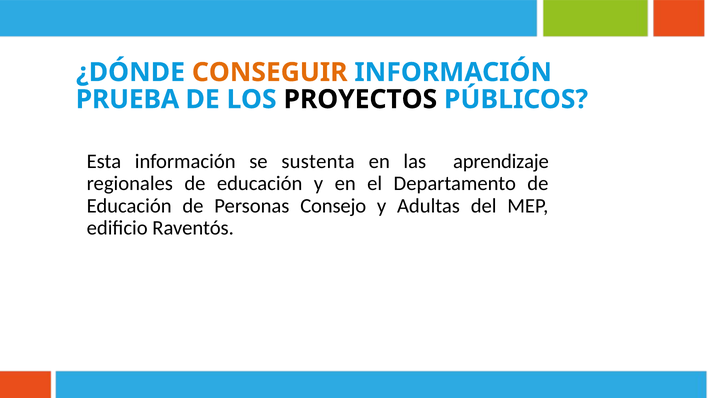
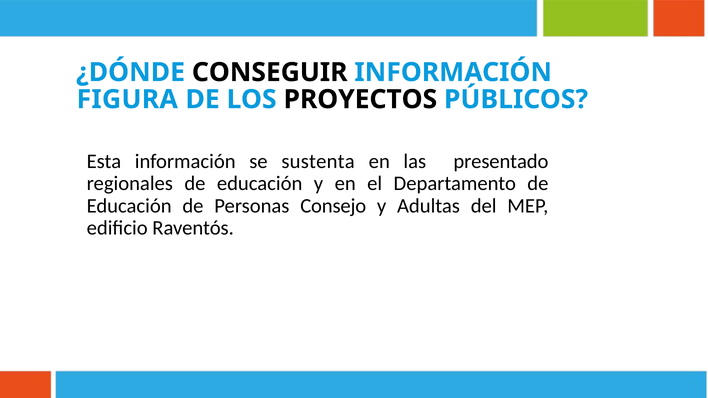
CONSEGUIR colour: orange -> black
PRUEBA: PRUEBA -> FIGURA
aprendizaje: aprendizaje -> presentado
